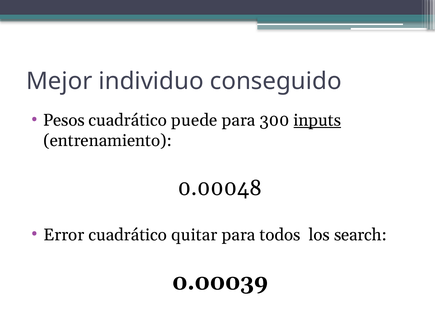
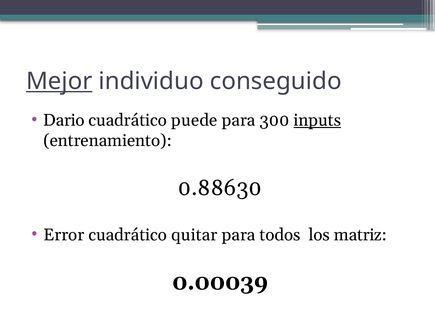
Mejor underline: none -> present
Pesos: Pesos -> Dario
0.00048: 0.00048 -> 0.88630
search: search -> matriz
